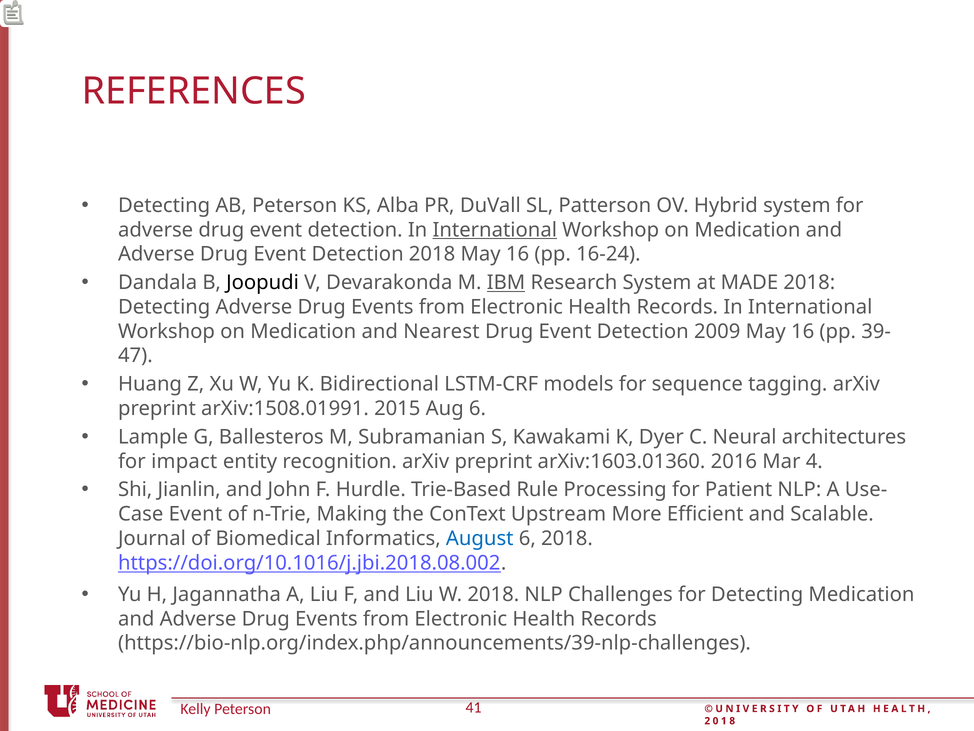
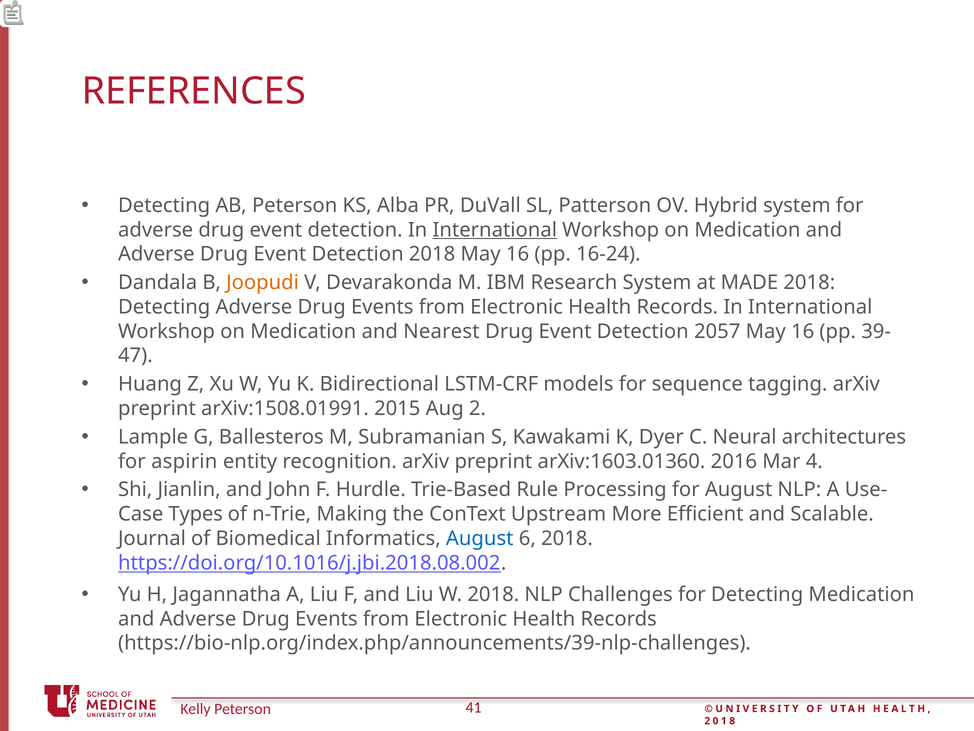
Joopudi colour: black -> orange
IBM underline: present -> none
2009: 2009 -> 2057
Aug 6: 6 -> 2
impact: impact -> aspirin
for Patient: Patient -> August
Event at (195, 514): Event -> Types
